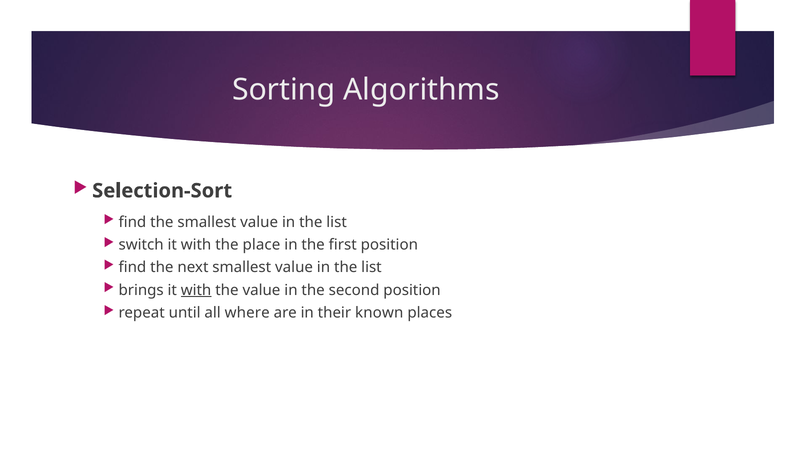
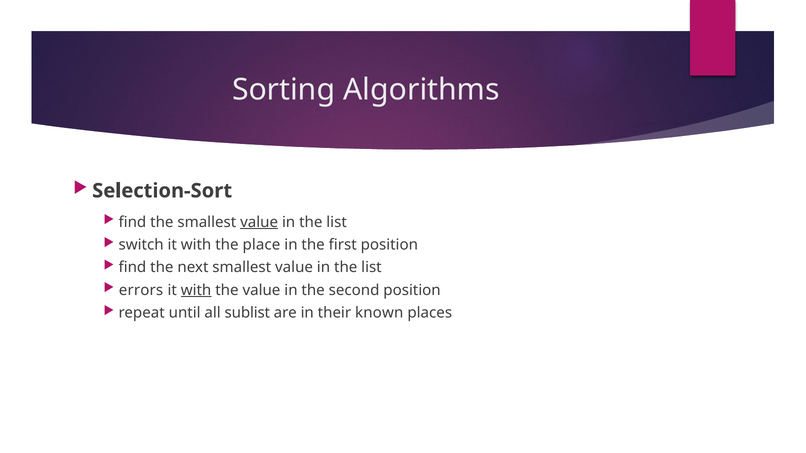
value at (259, 222) underline: none -> present
brings: brings -> errors
where: where -> sublist
